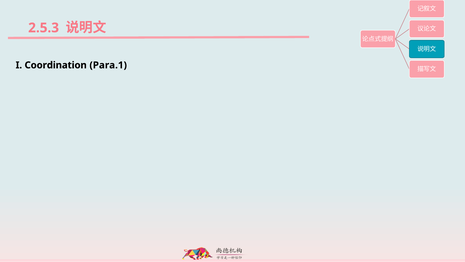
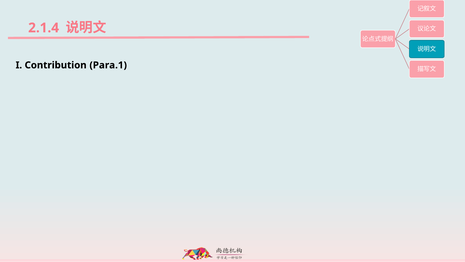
2.5.3: 2.5.3 -> 2.1.4
Coordination: Coordination -> Contribution
